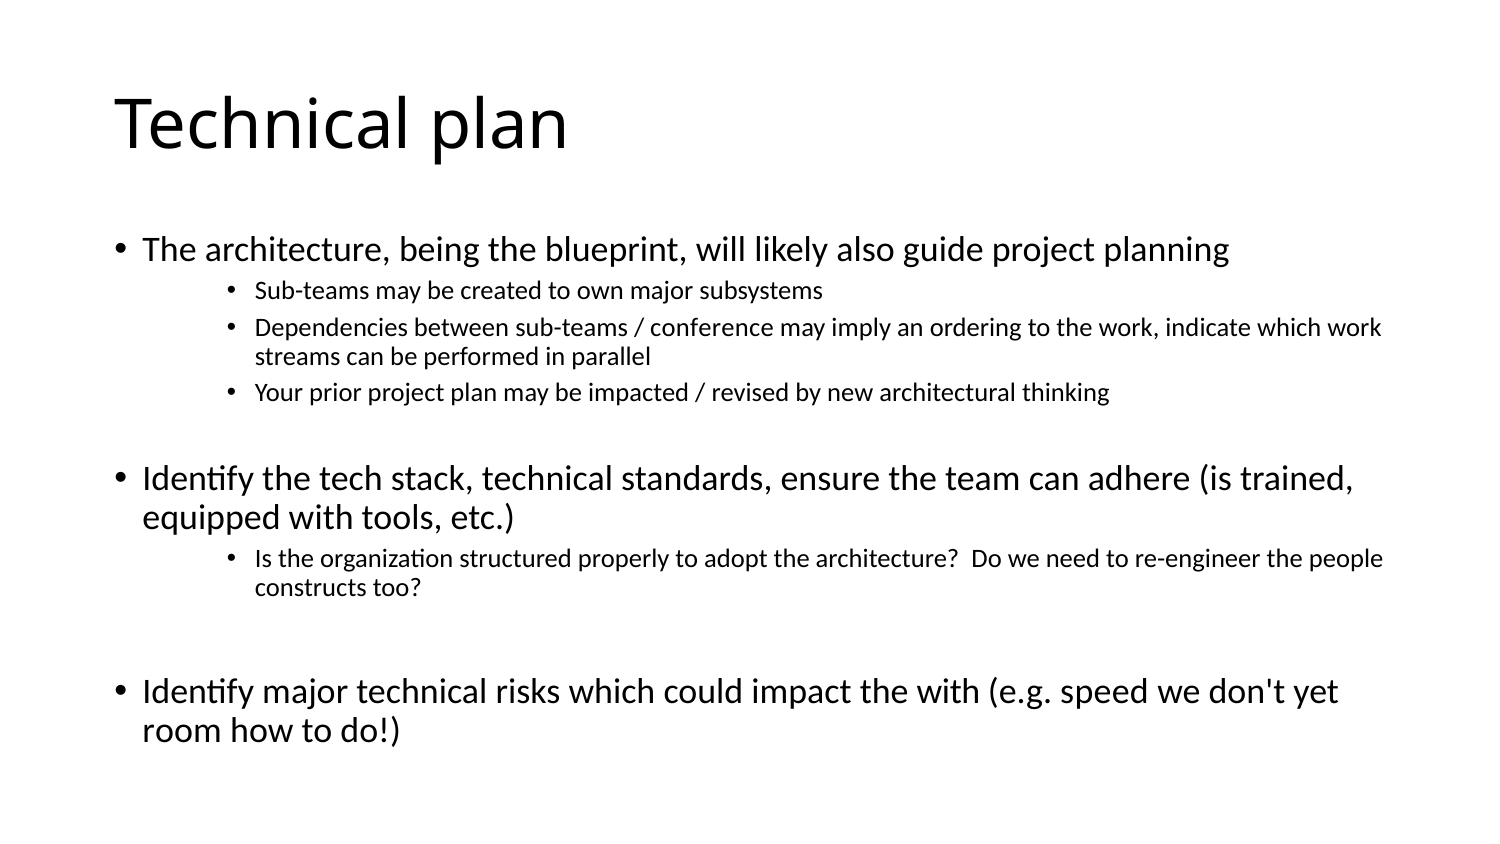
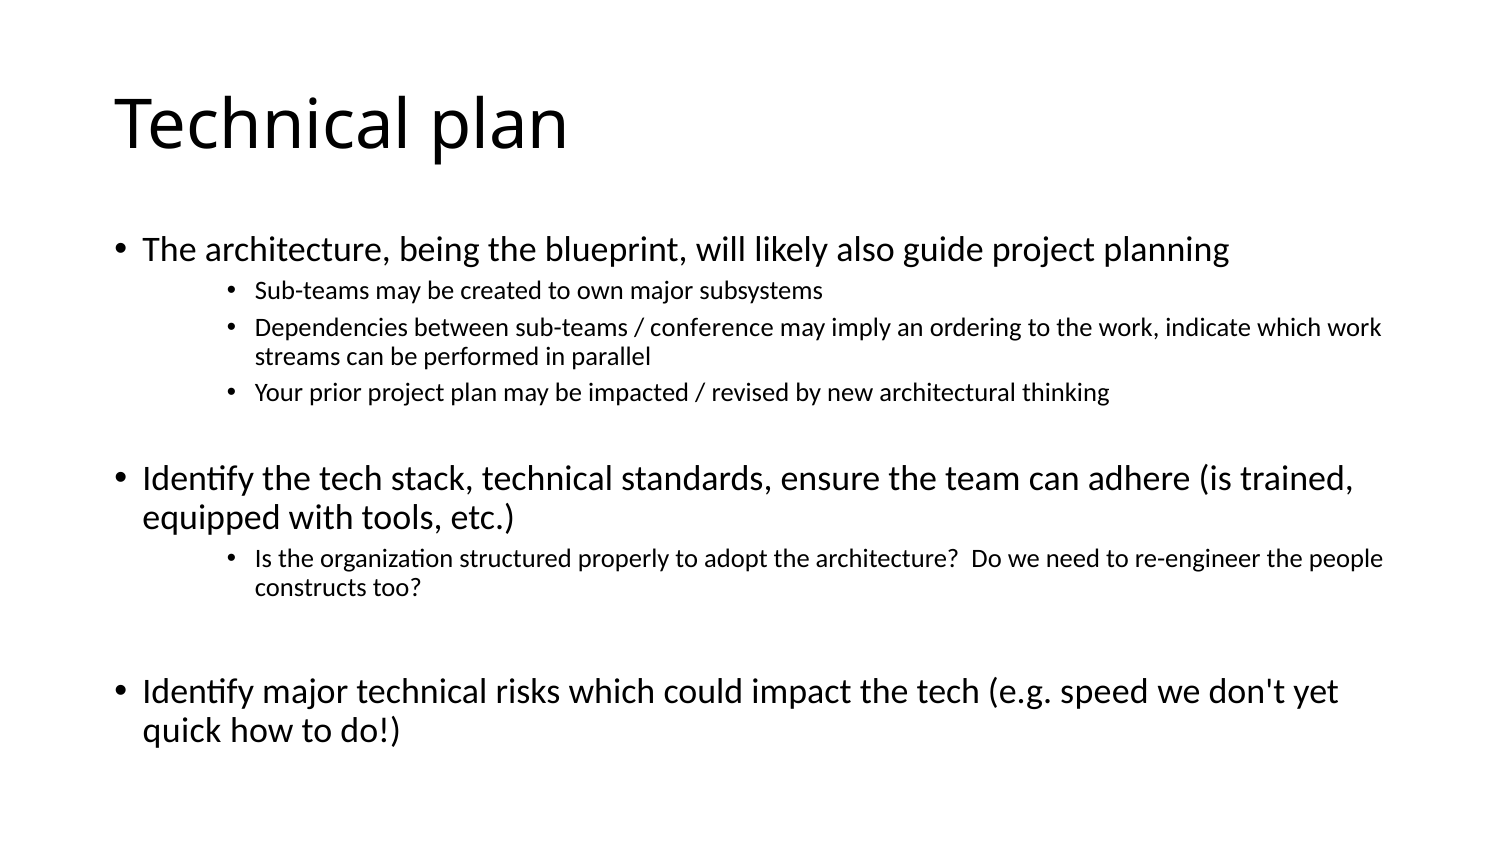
impact the with: with -> tech
room: room -> quick
